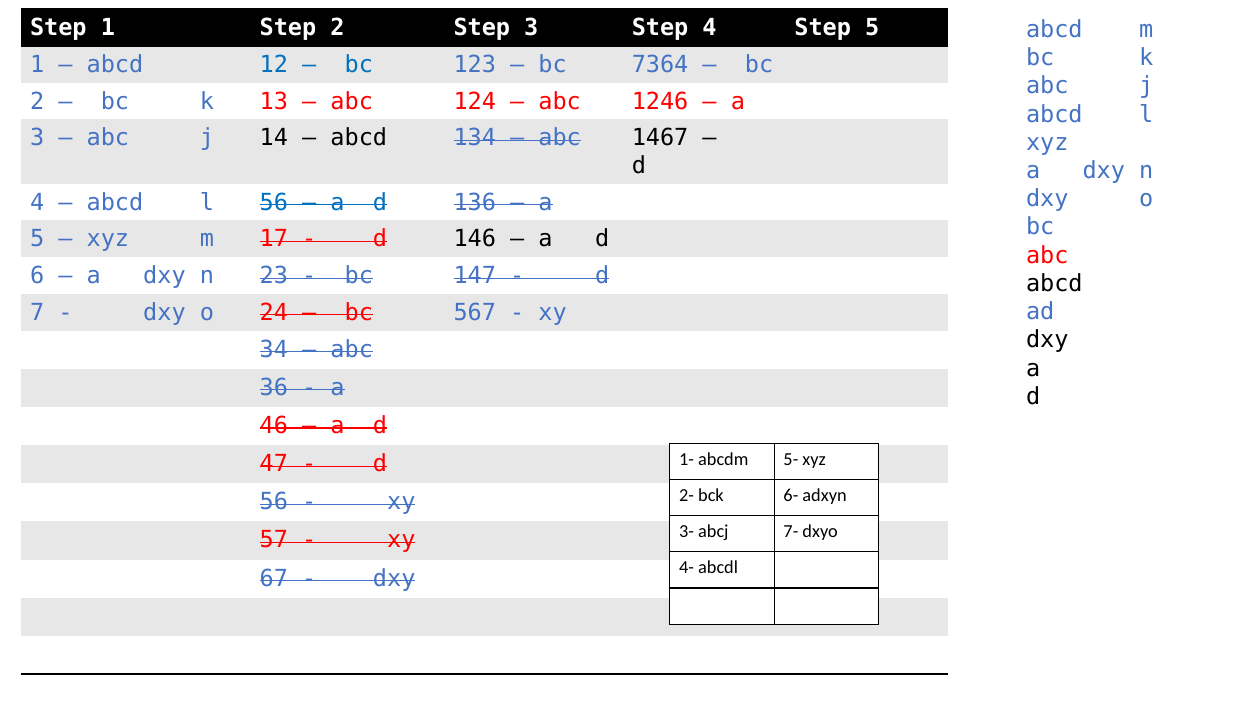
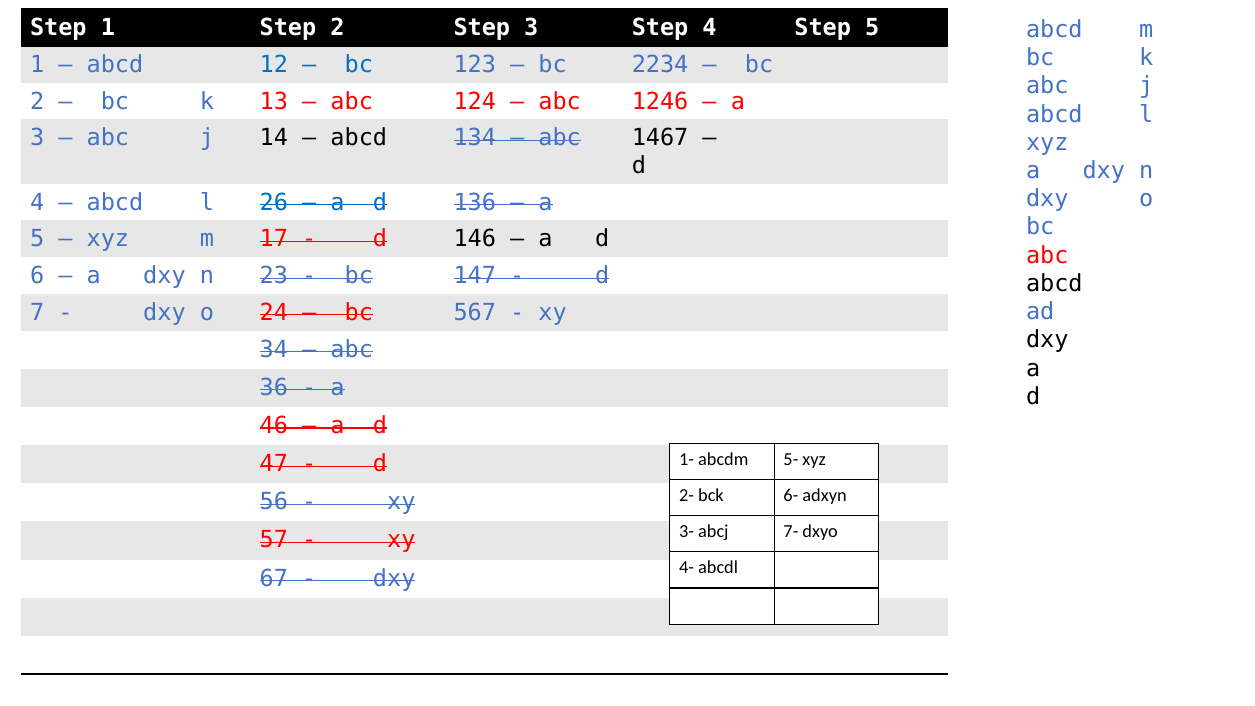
7364: 7364 -> 2234
l 56: 56 -> 26
